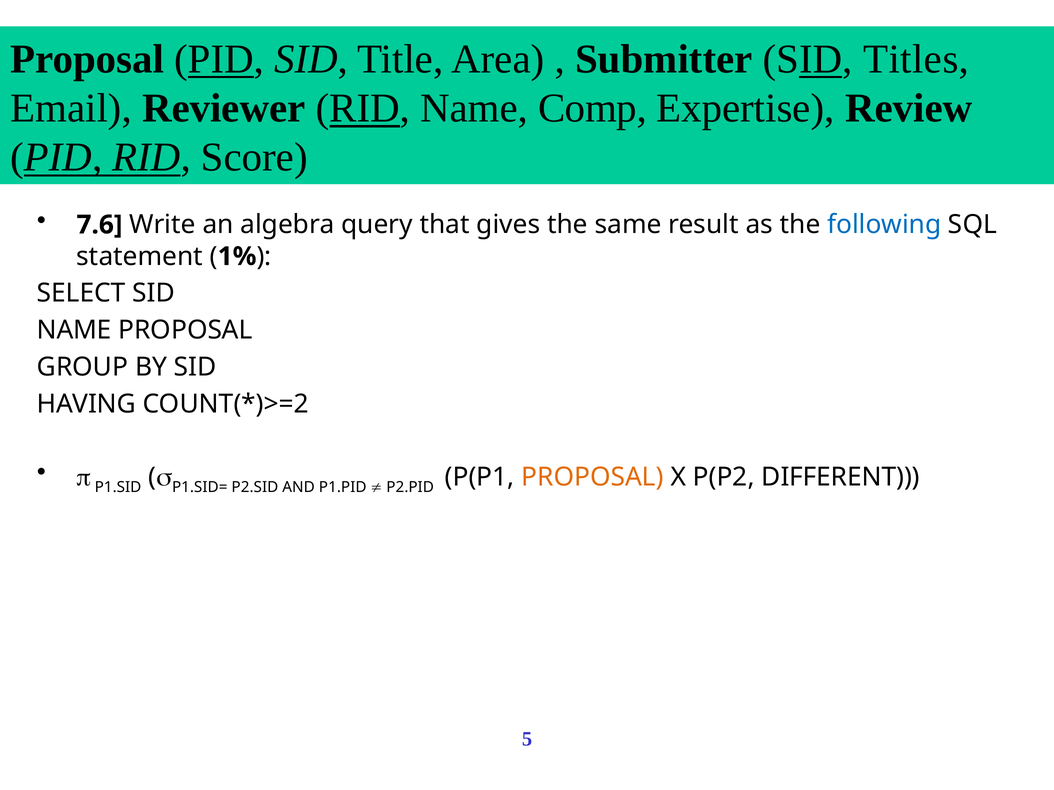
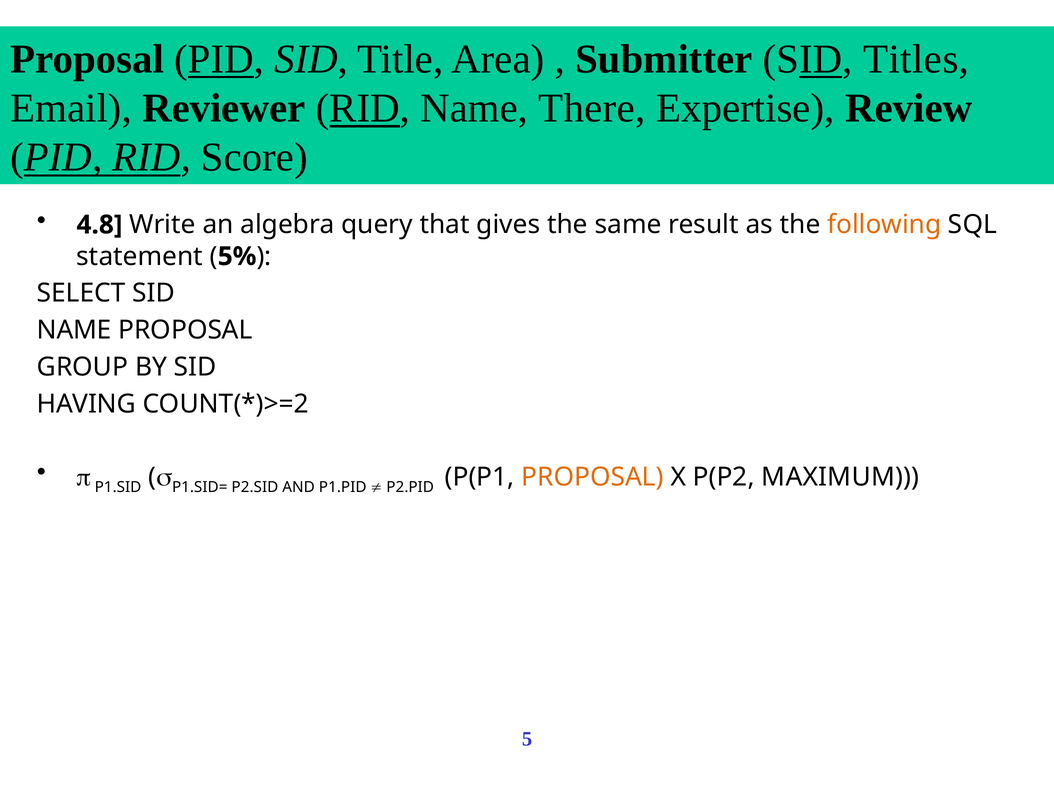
Comp: Comp -> There
7.6: 7.6 -> 4.8
following colour: blue -> orange
1%: 1% -> 5%
DIFFERENT: DIFFERENT -> MAXIMUM
